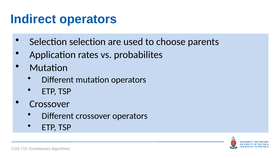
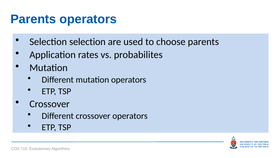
Indirect at (33, 19): Indirect -> Parents
